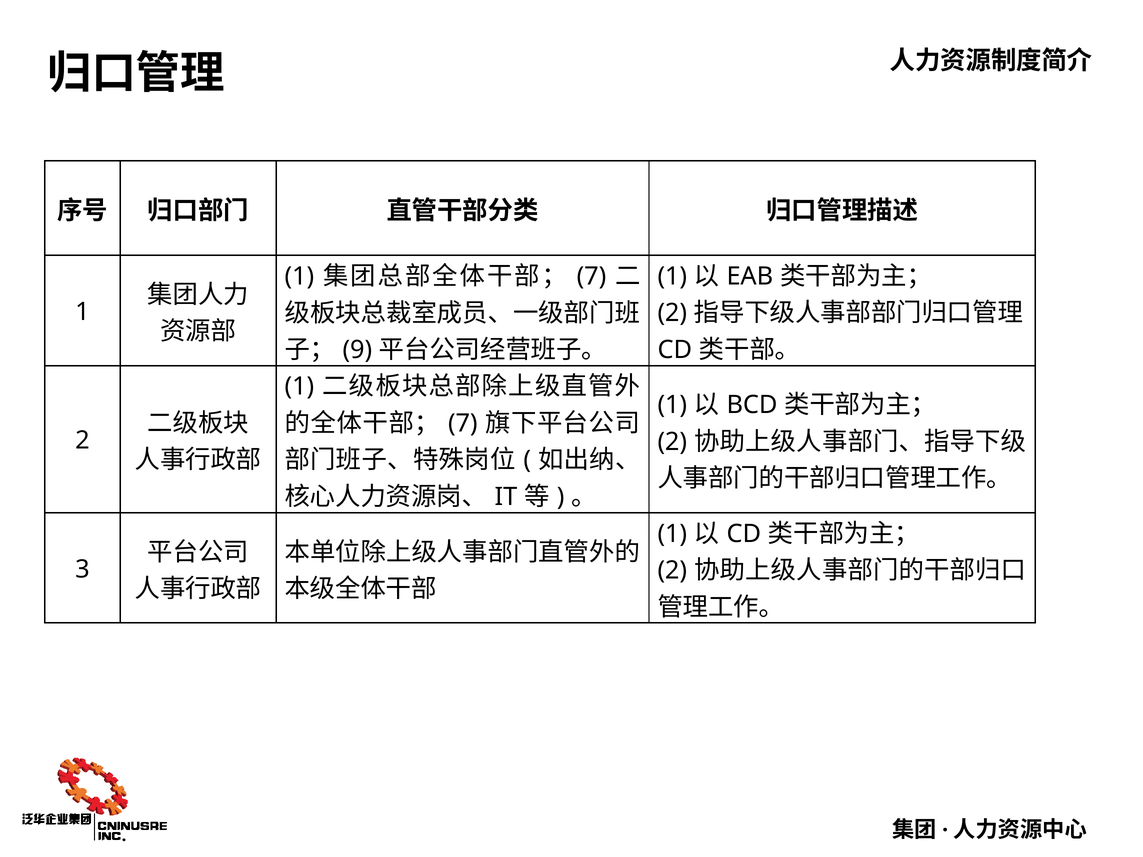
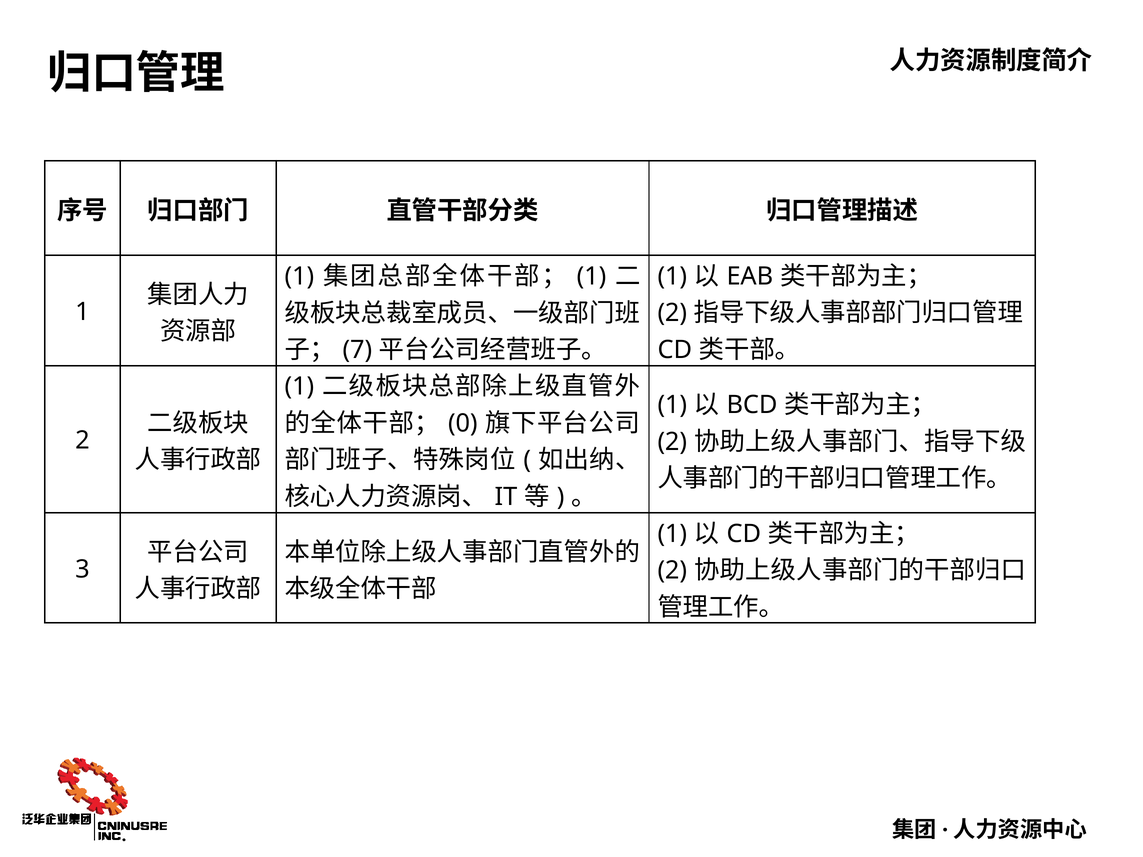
7 at (592, 276): 7 -> 1
9: 9 -> 7
7 at (463, 423): 7 -> 0
